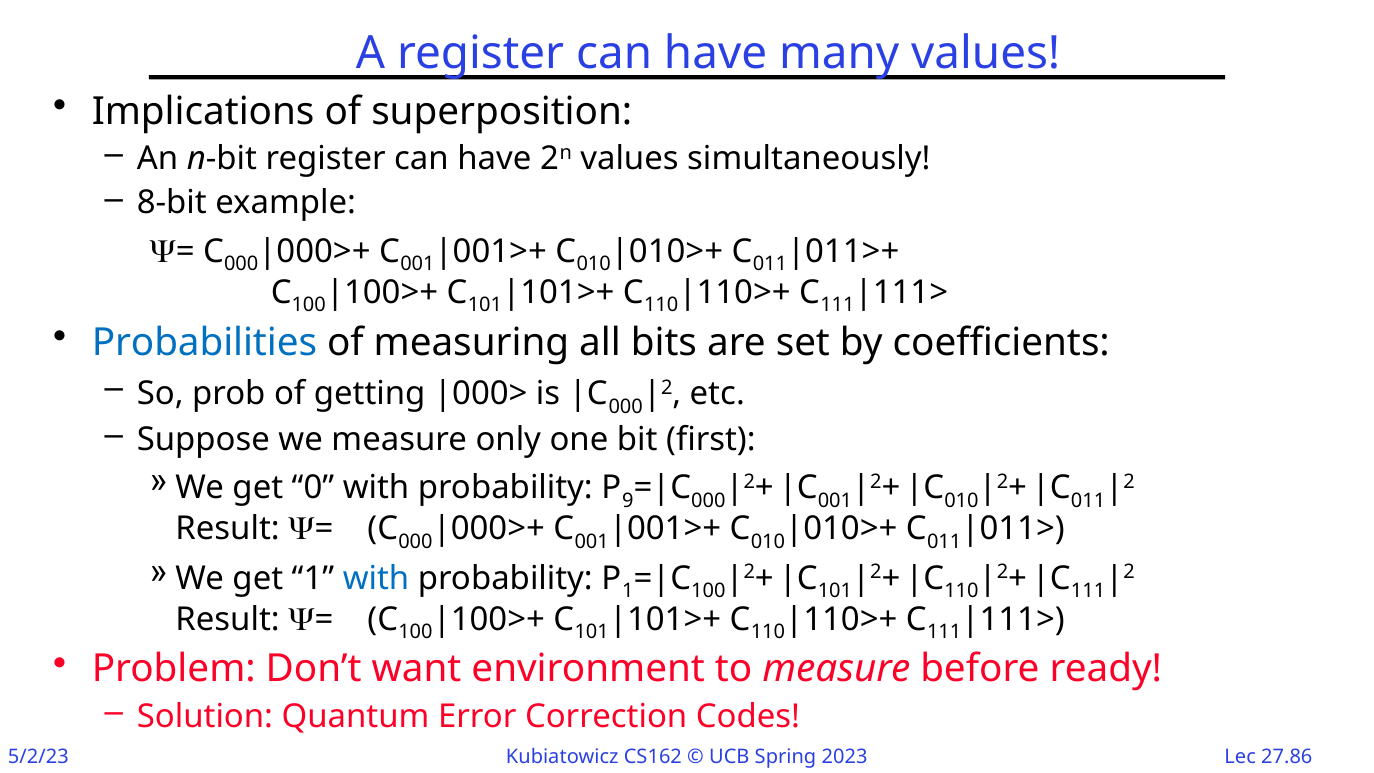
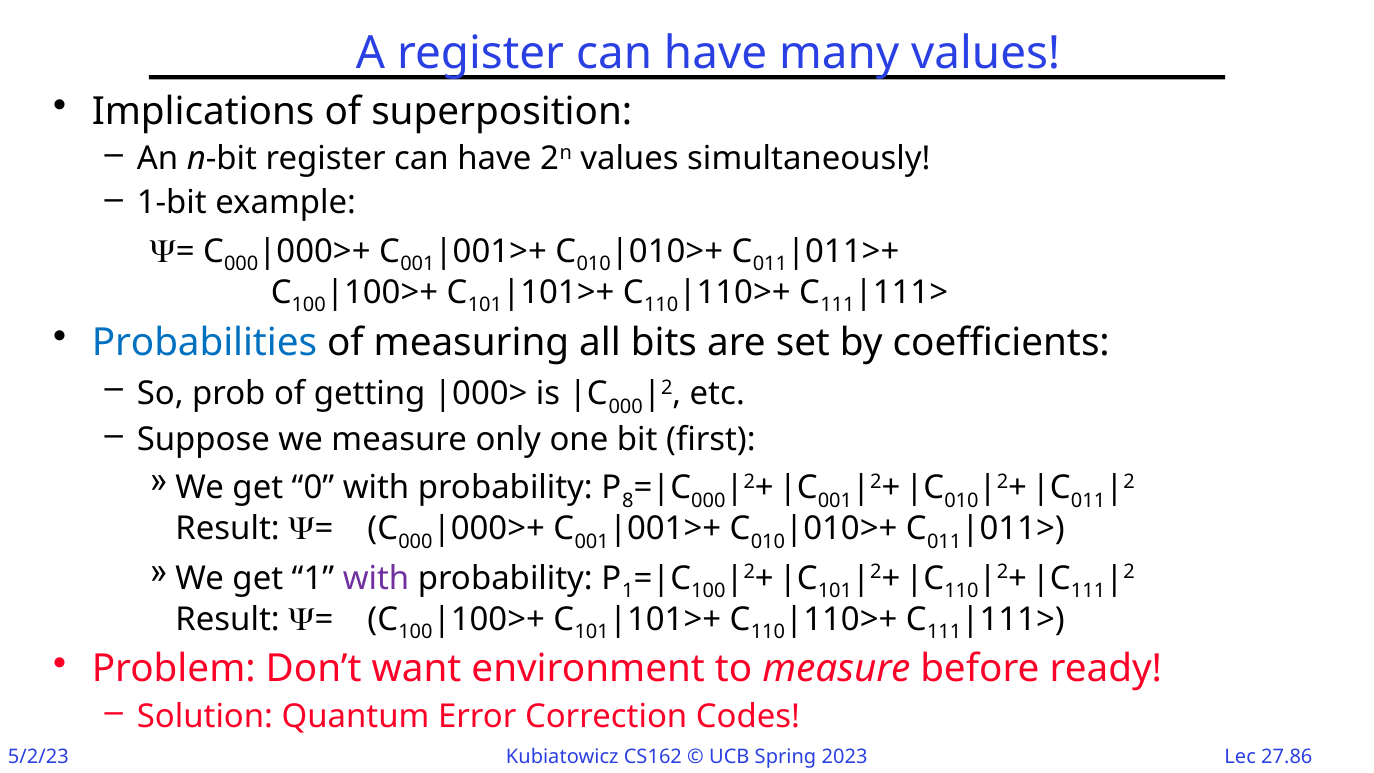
8-bit: 8-bit -> 1-bit
9: 9 -> 8
with at (376, 578) colour: blue -> purple
